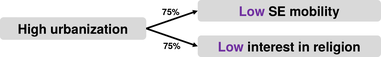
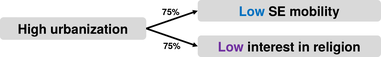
Low at (252, 12) colour: purple -> blue
